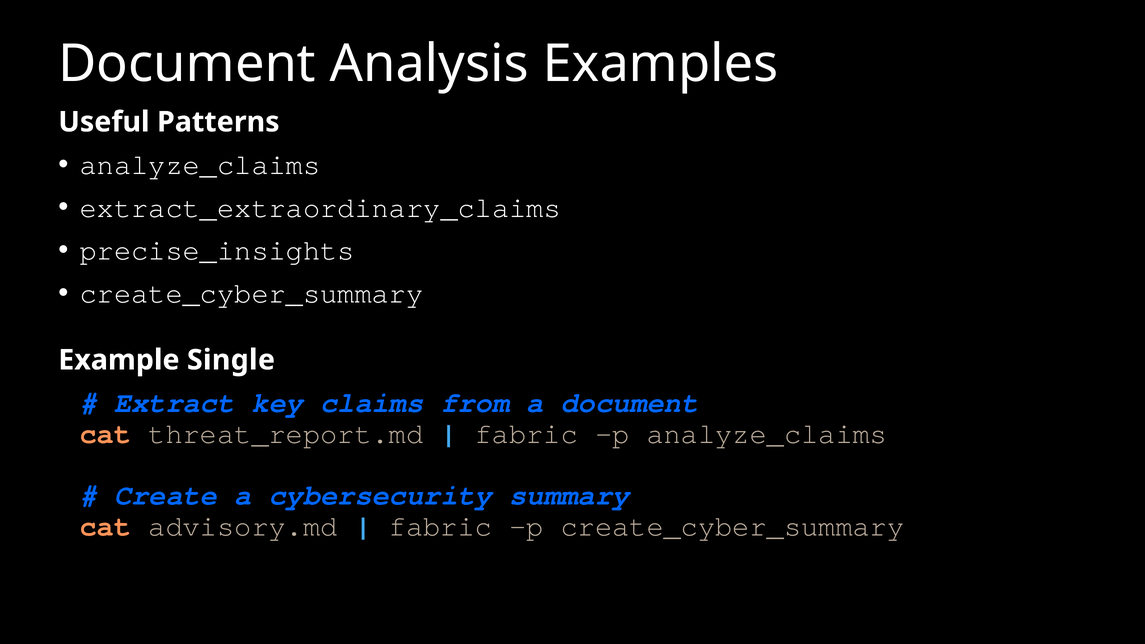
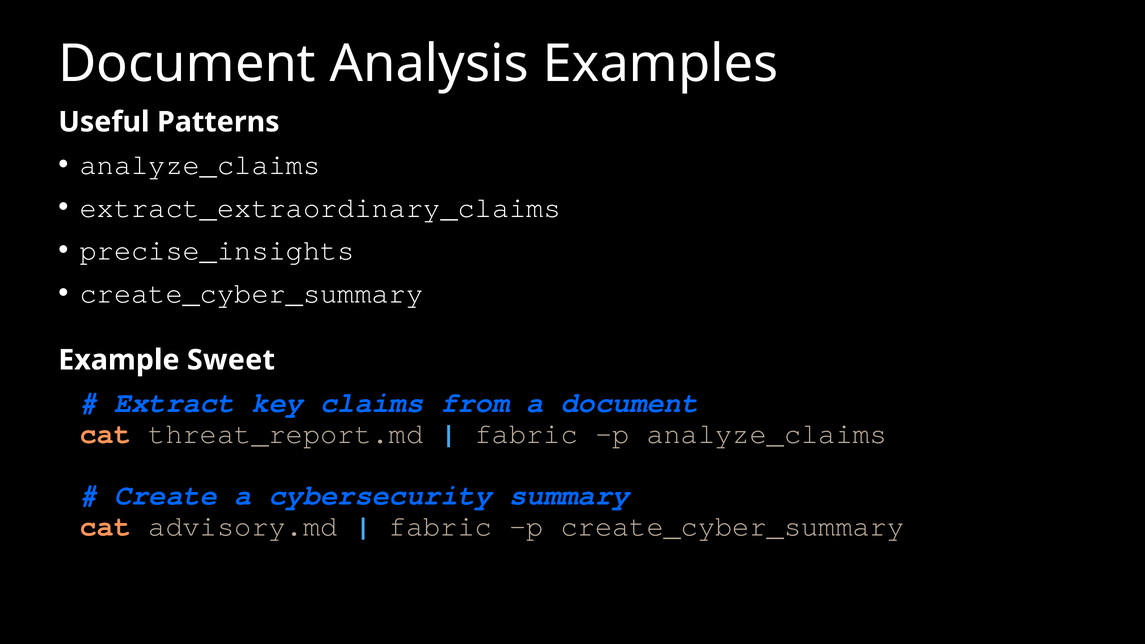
Single: Single -> Sweet
